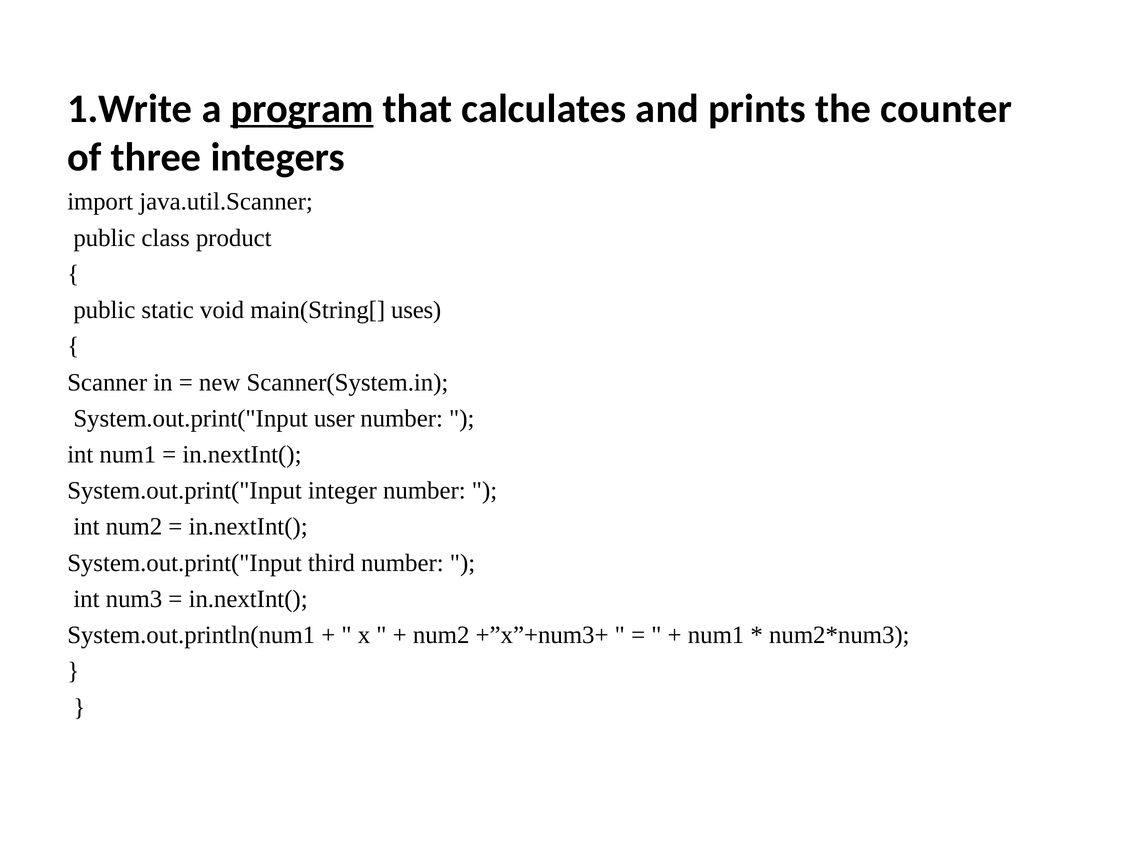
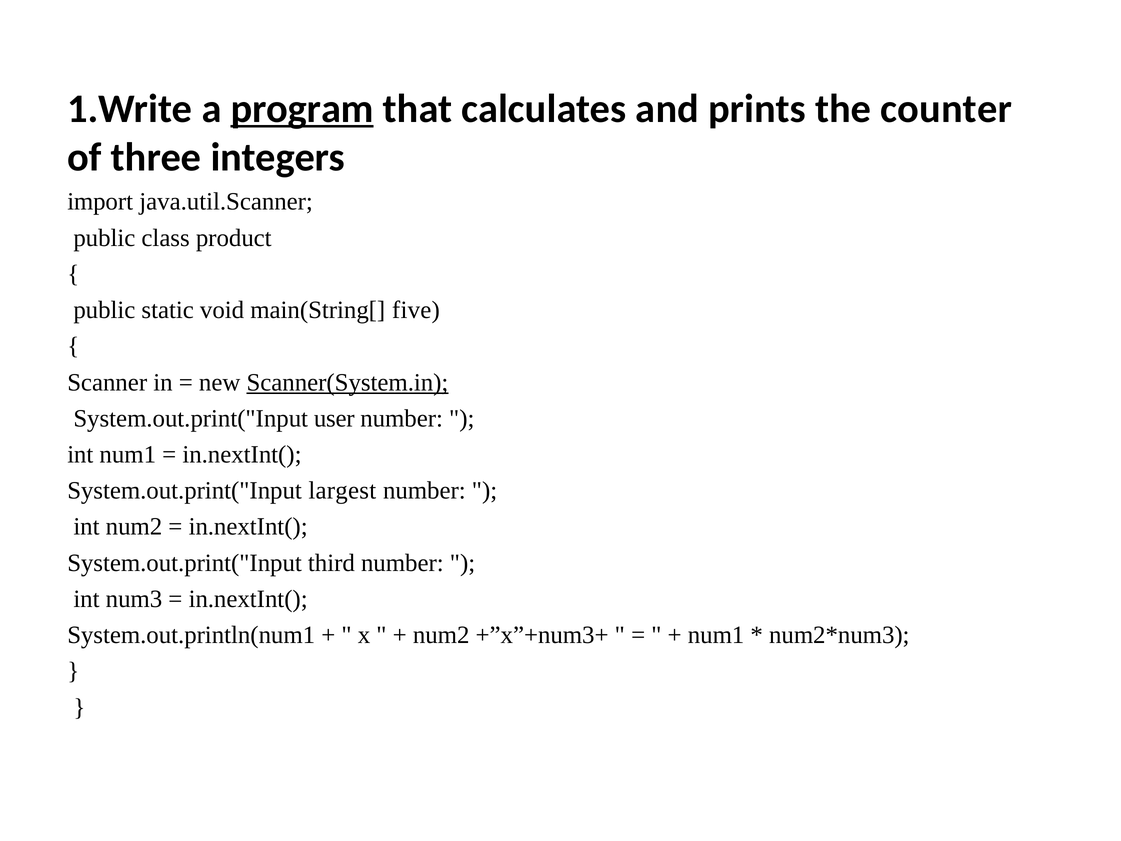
uses: uses -> five
Scanner(System.in underline: none -> present
integer: integer -> largest
